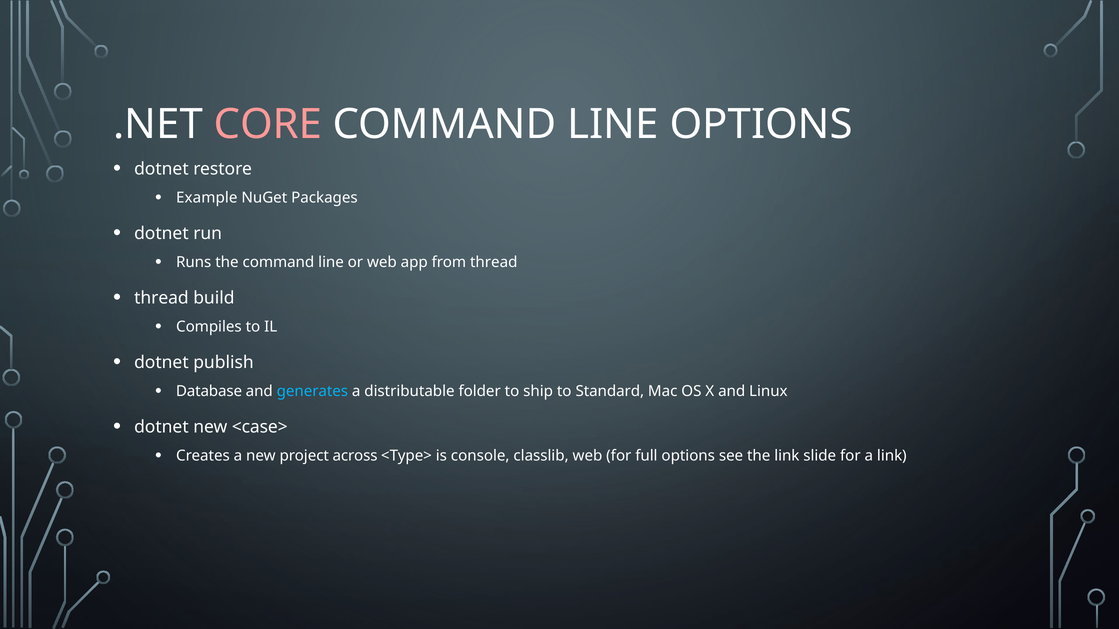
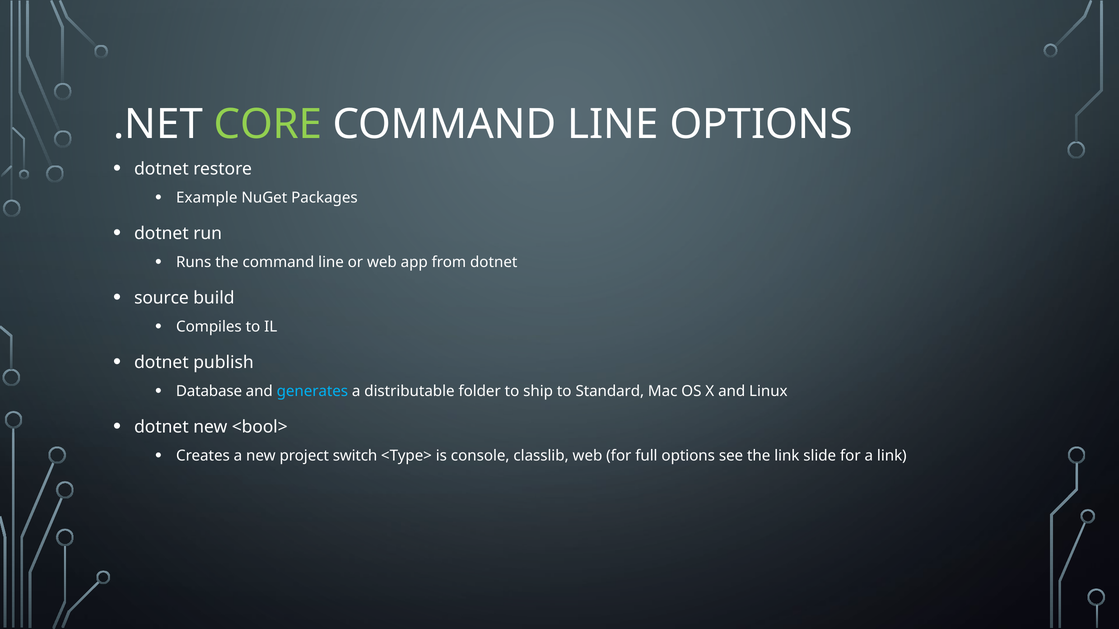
CORE colour: pink -> light green
from thread: thread -> dotnet
thread at (161, 298): thread -> source
<case>: <case> -> <bool>
across: across -> switch
